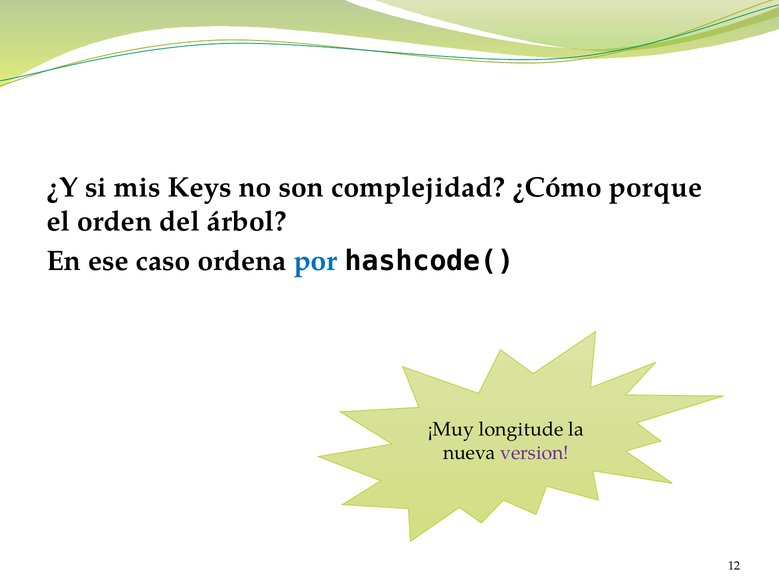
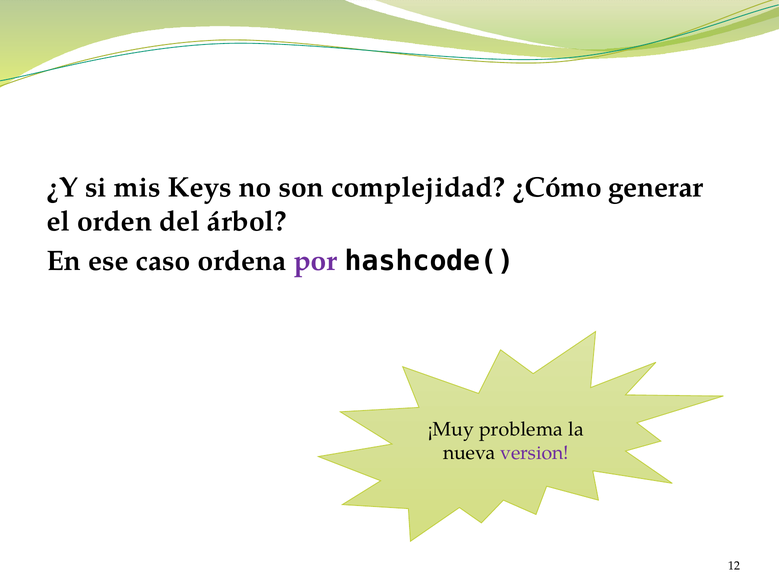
porque: porque -> generar
por colour: blue -> purple
longitude: longitude -> problema
